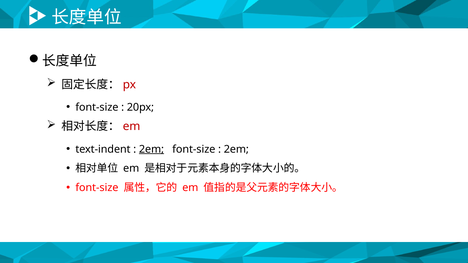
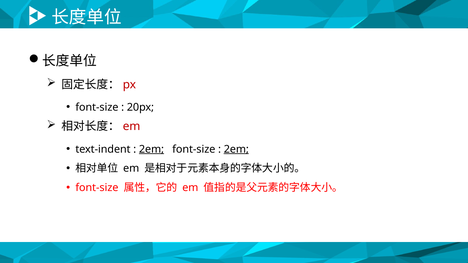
2em at (236, 149) underline: none -> present
